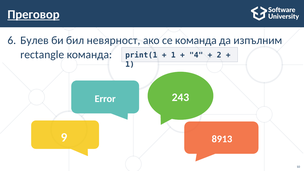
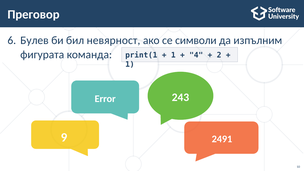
Преговор underline: present -> none
се команда: команда -> символи
rectangle: rectangle -> фигурата
8913: 8913 -> 2491
